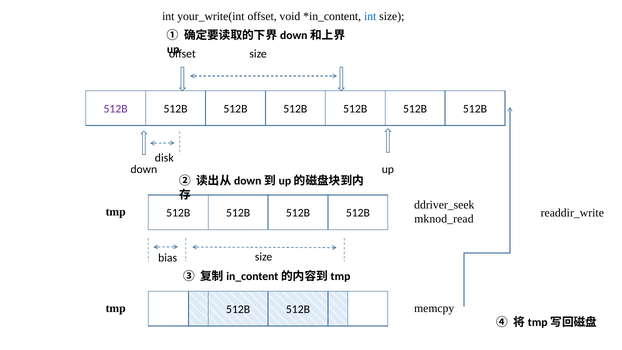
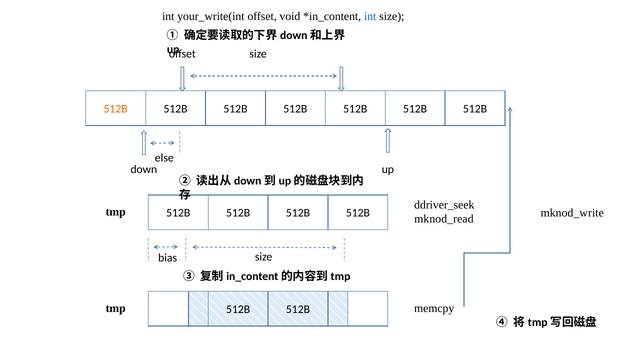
512B at (116, 109) colour: purple -> orange
disk: disk -> else
readdir_write: readdir_write -> mknod_write
